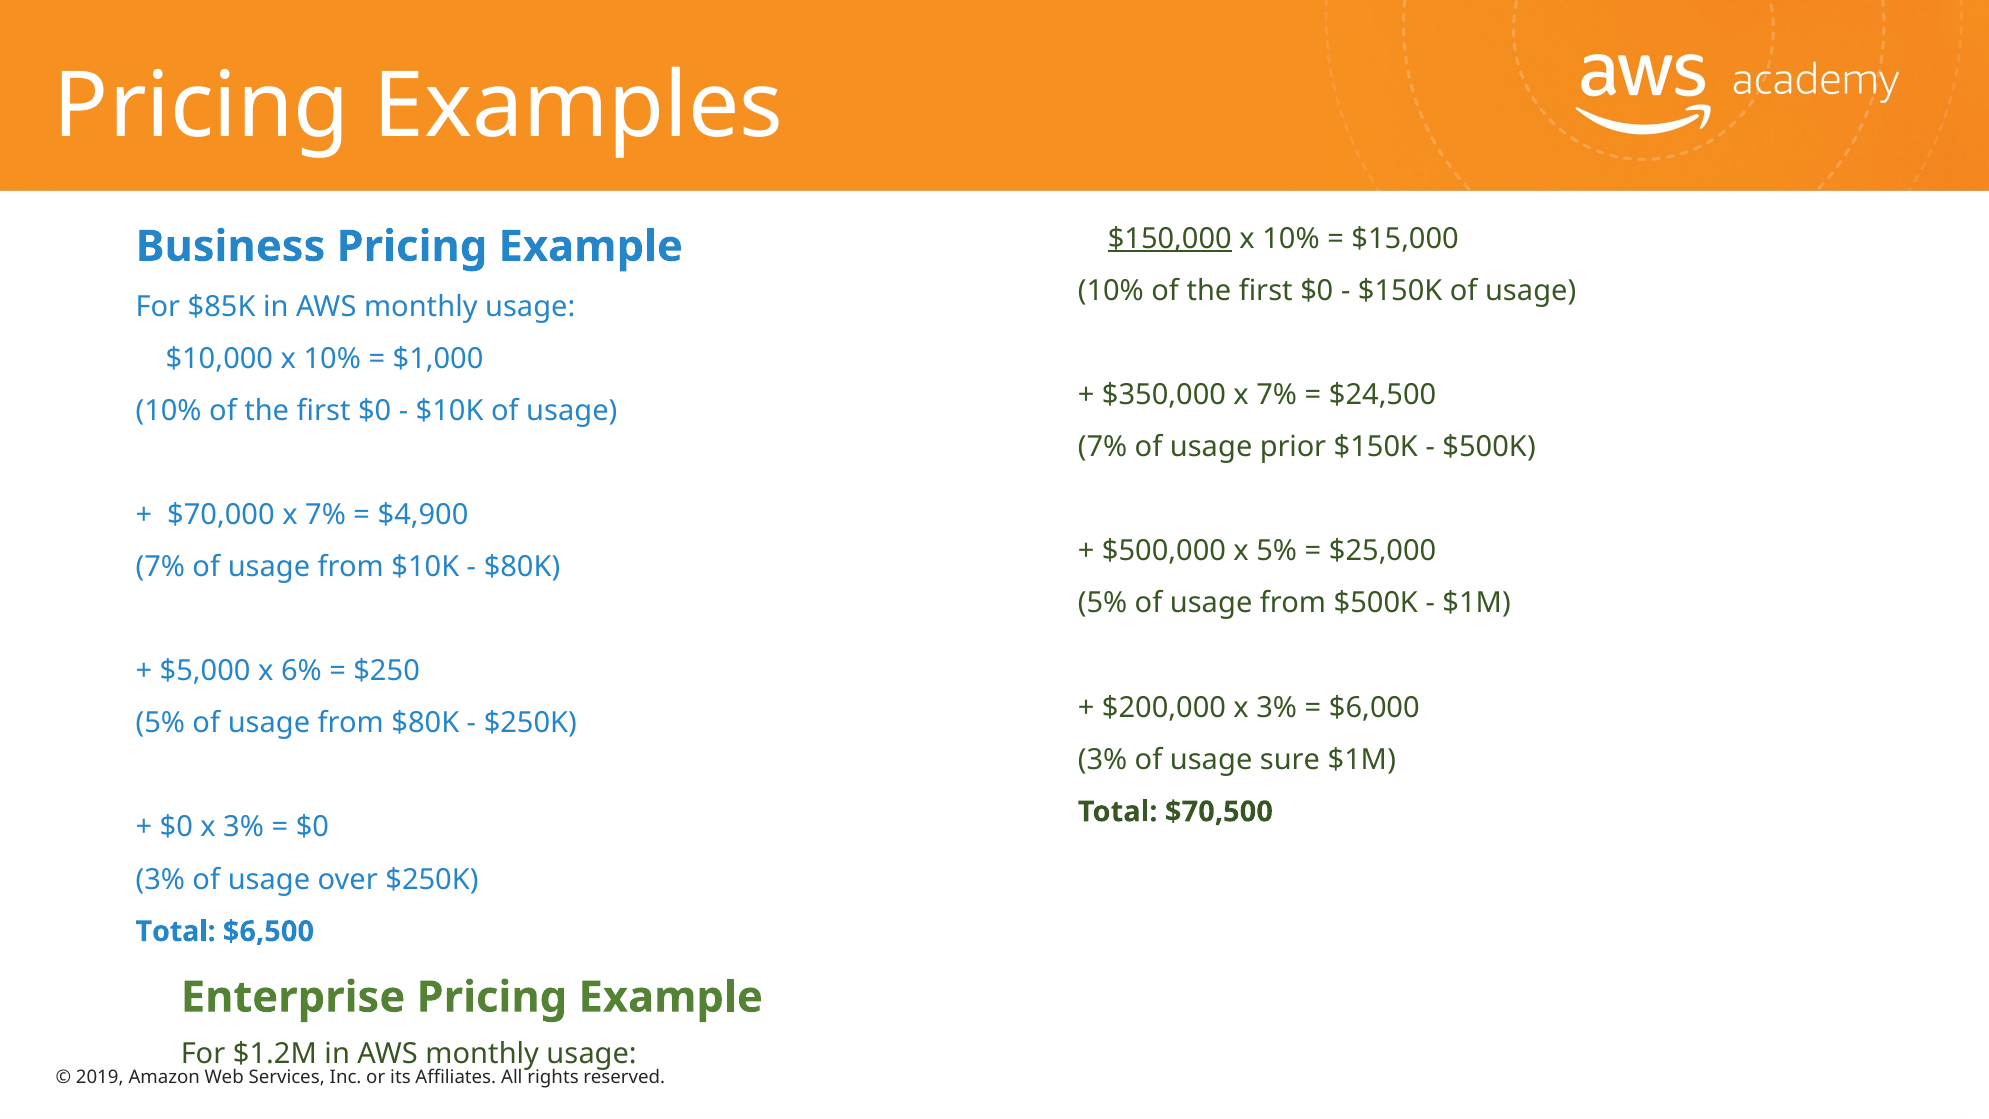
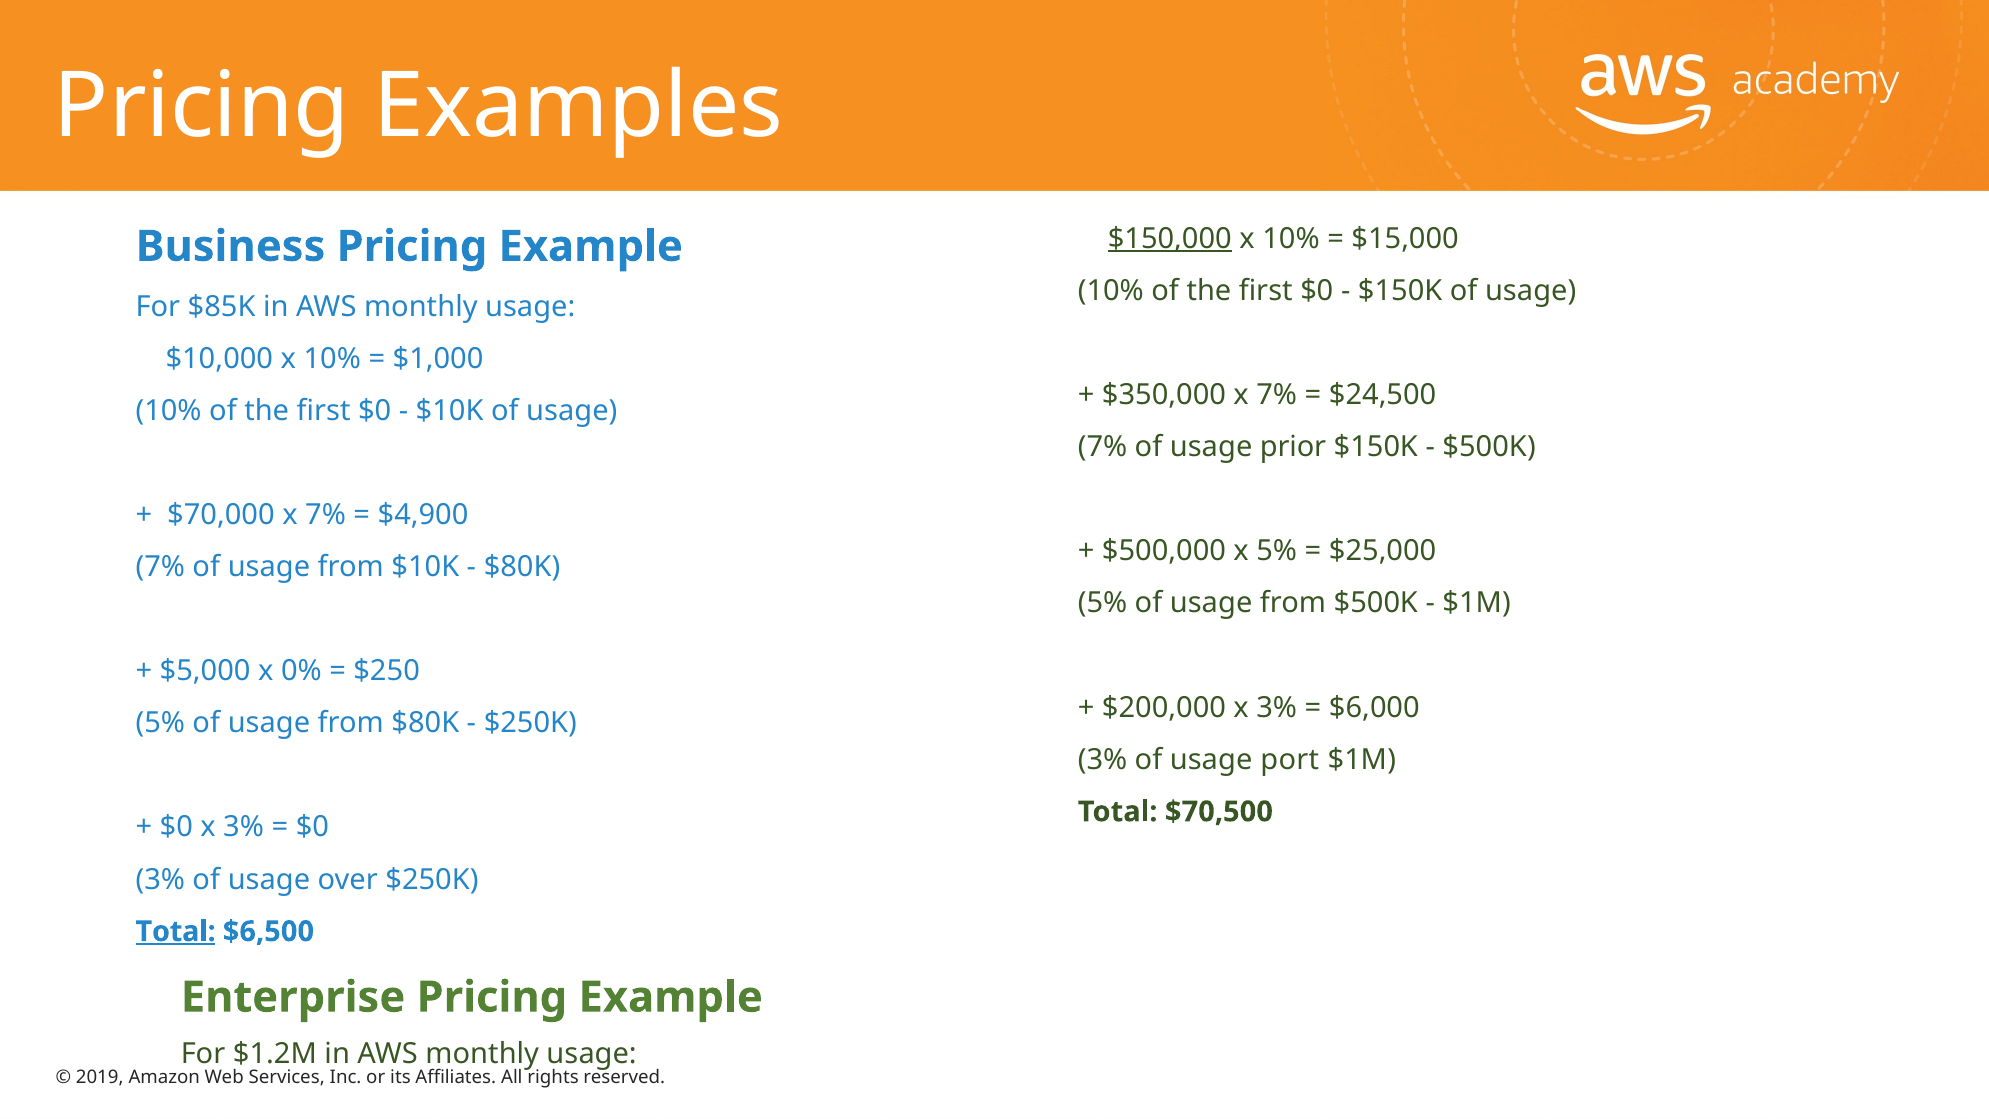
6%: 6% -> 0%
sure: sure -> port
Total at (176, 931) underline: none -> present
